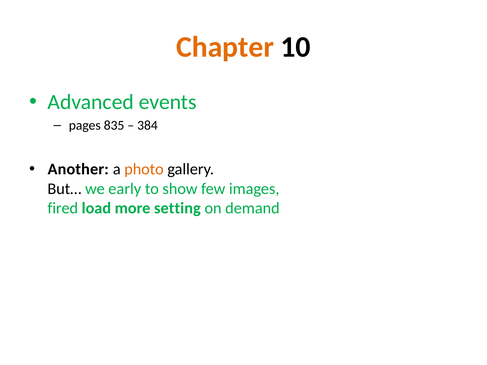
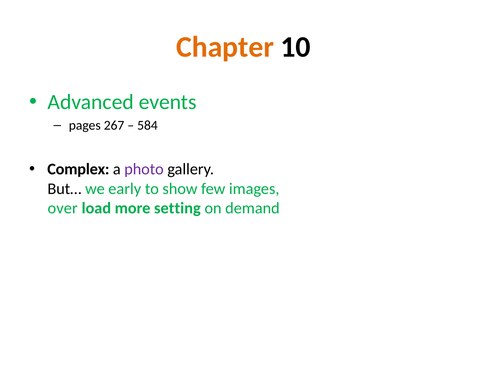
835: 835 -> 267
384: 384 -> 584
Another: Another -> Complex
photo colour: orange -> purple
fired: fired -> over
